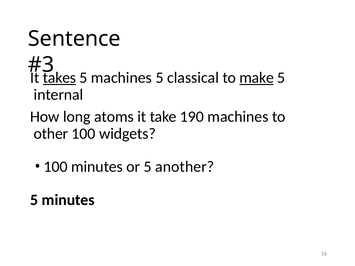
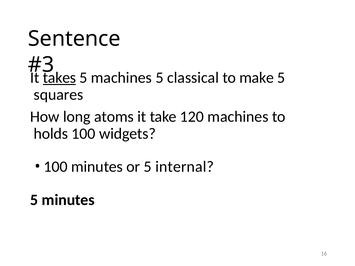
make underline: present -> none
internal: internal -> squares
190: 190 -> 120
other: other -> holds
another: another -> internal
